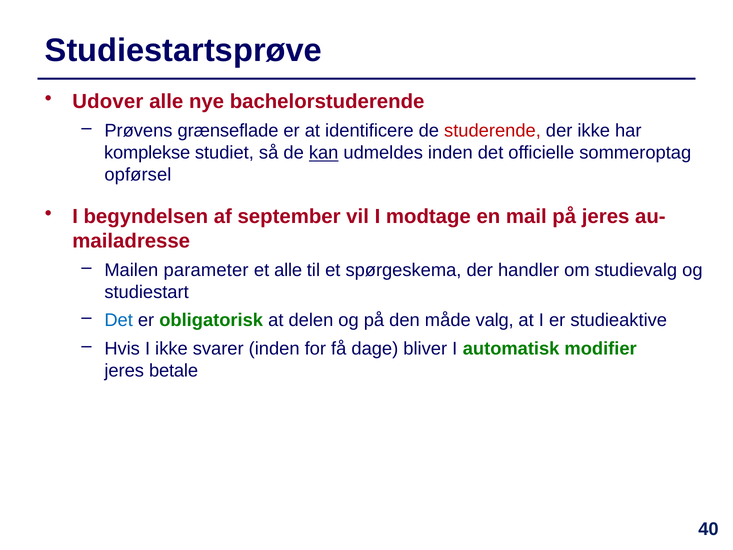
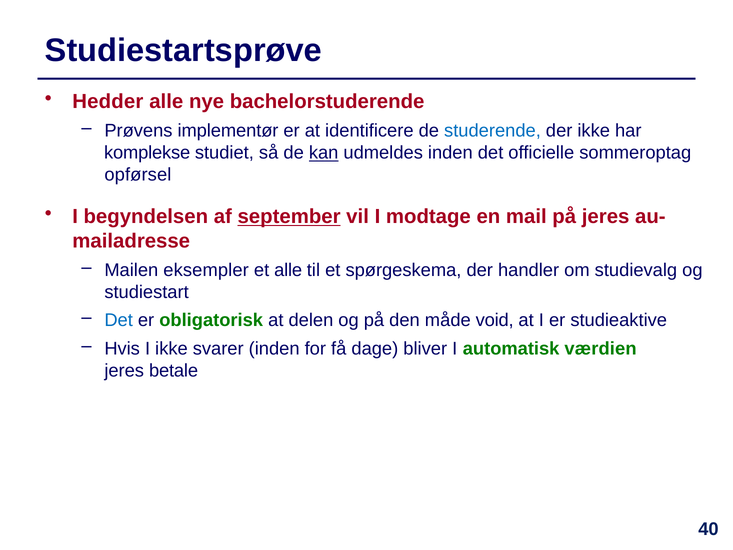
Udover: Udover -> Hedder
grænseflade: grænseflade -> implementør
studerende colour: red -> blue
september underline: none -> present
parameter: parameter -> eksempler
valg: valg -> void
modifier: modifier -> værdien
